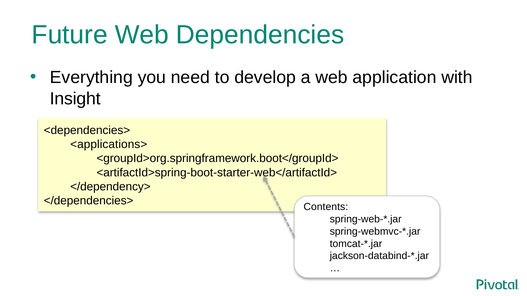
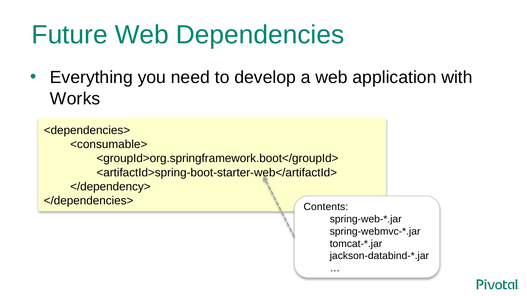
Insight: Insight -> Works
<applications>: <applications> -> <consumable>
